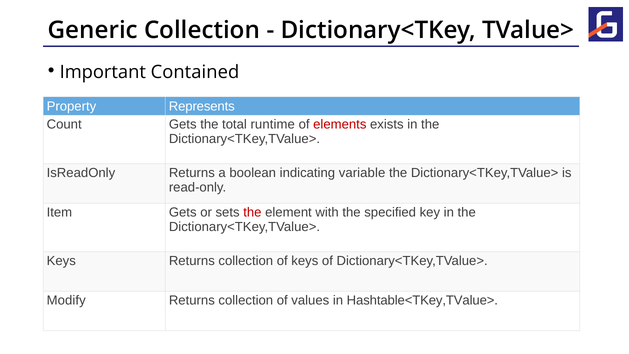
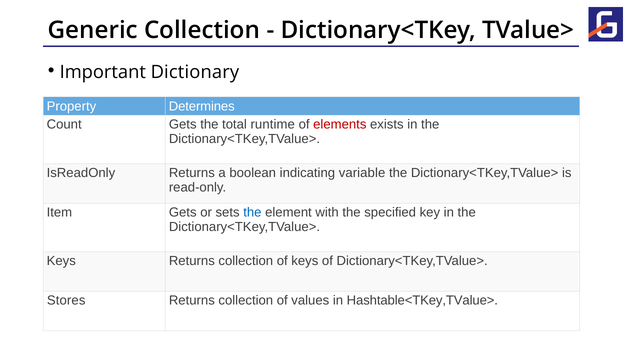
Contained: Contained -> Dictionary
Represents: Represents -> Determines
the at (252, 212) colour: red -> blue
Modify: Modify -> Stores
